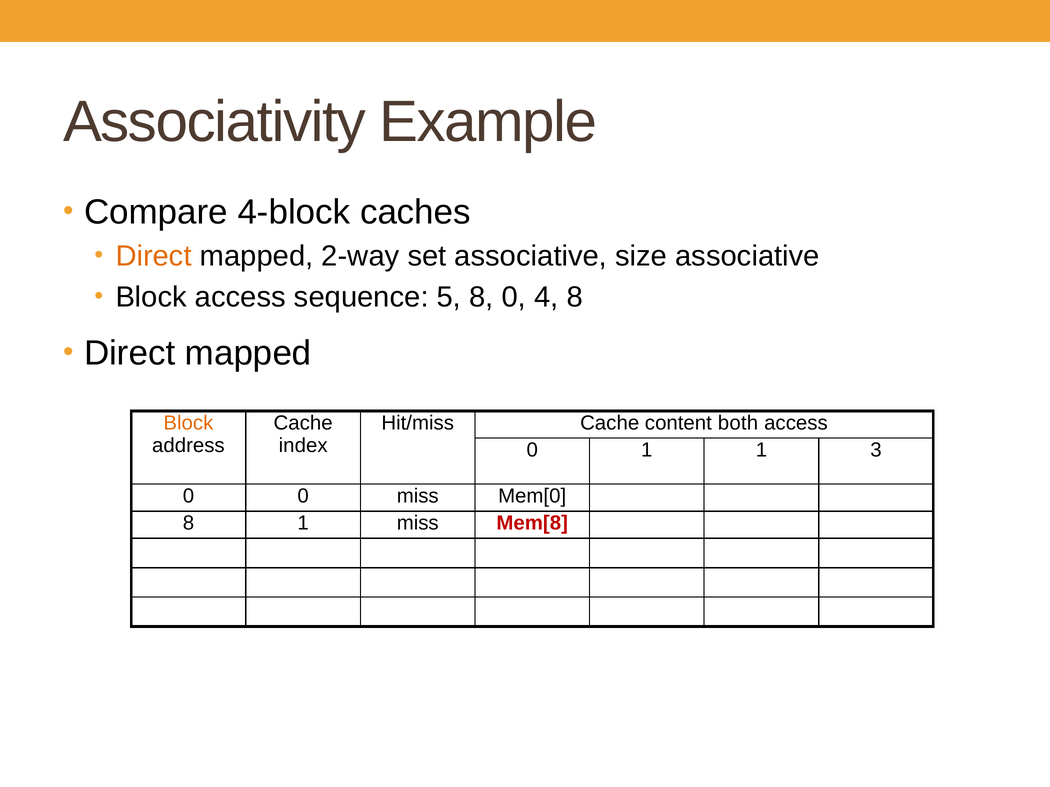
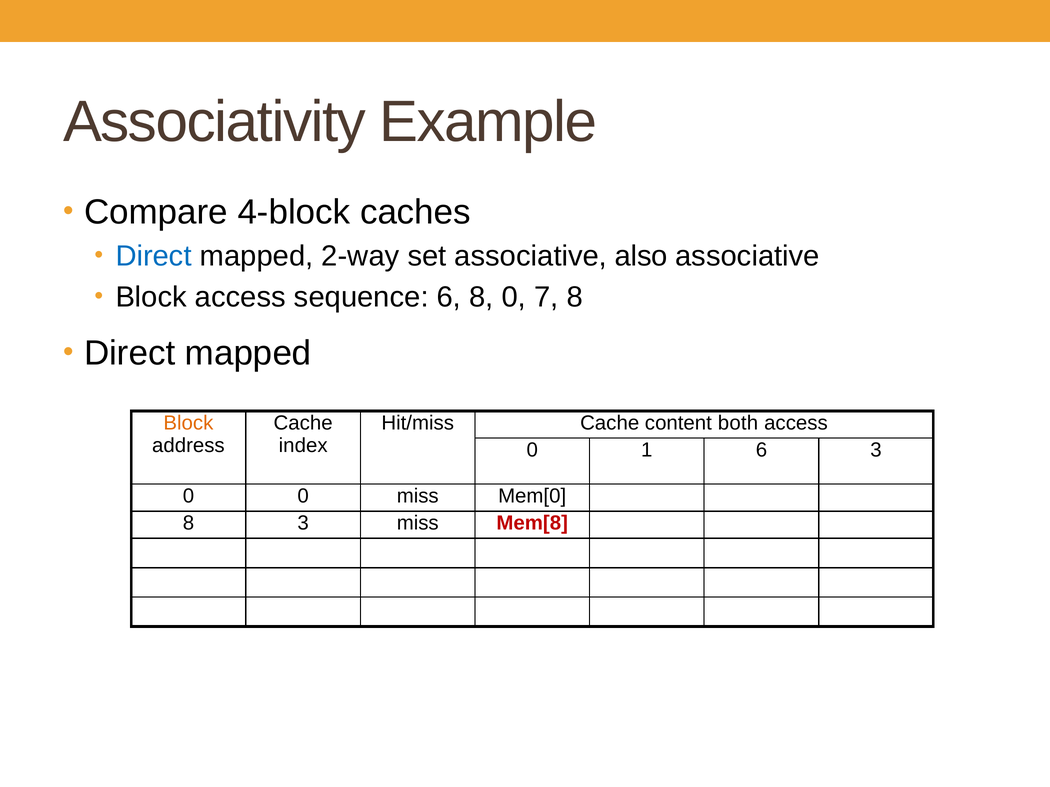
Direct at (154, 256) colour: orange -> blue
size: size -> also
sequence 5: 5 -> 6
4: 4 -> 7
1 1: 1 -> 6
8 1: 1 -> 3
